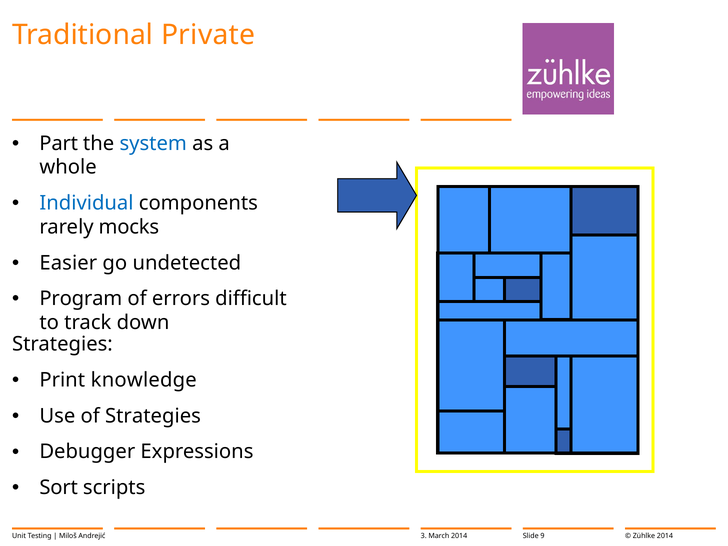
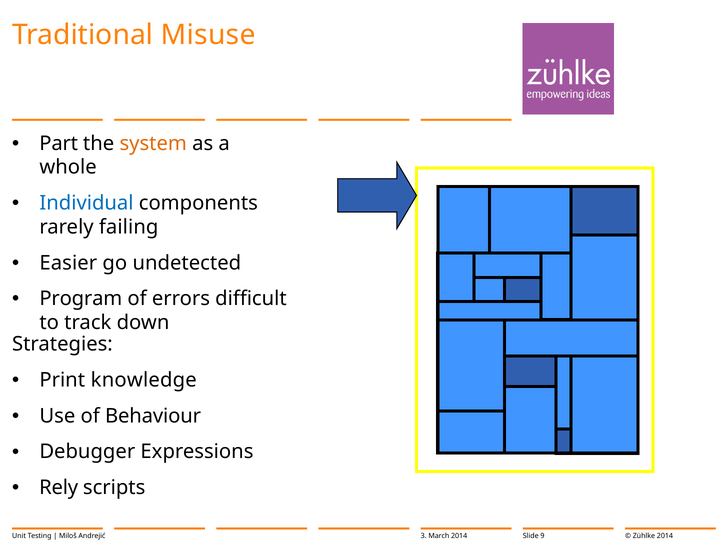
Private: Private -> Misuse
system colour: blue -> orange
mocks: mocks -> failing
of Strategies: Strategies -> Behaviour
Sort: Sort -> Rely
